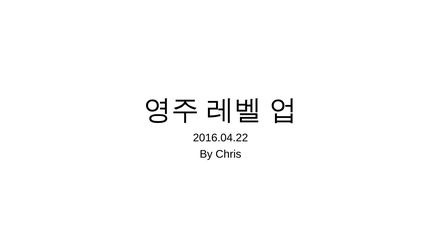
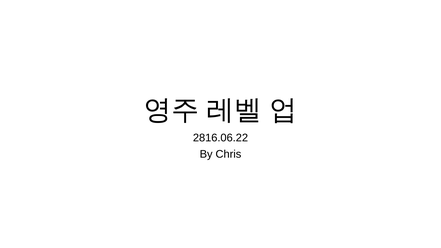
2016.04.22: 2016.04.22 -> 2816.06.22
